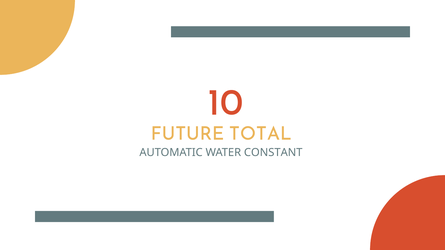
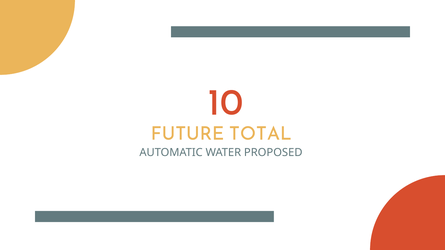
CONSTANT: CONSTANT -> PROPOSED
